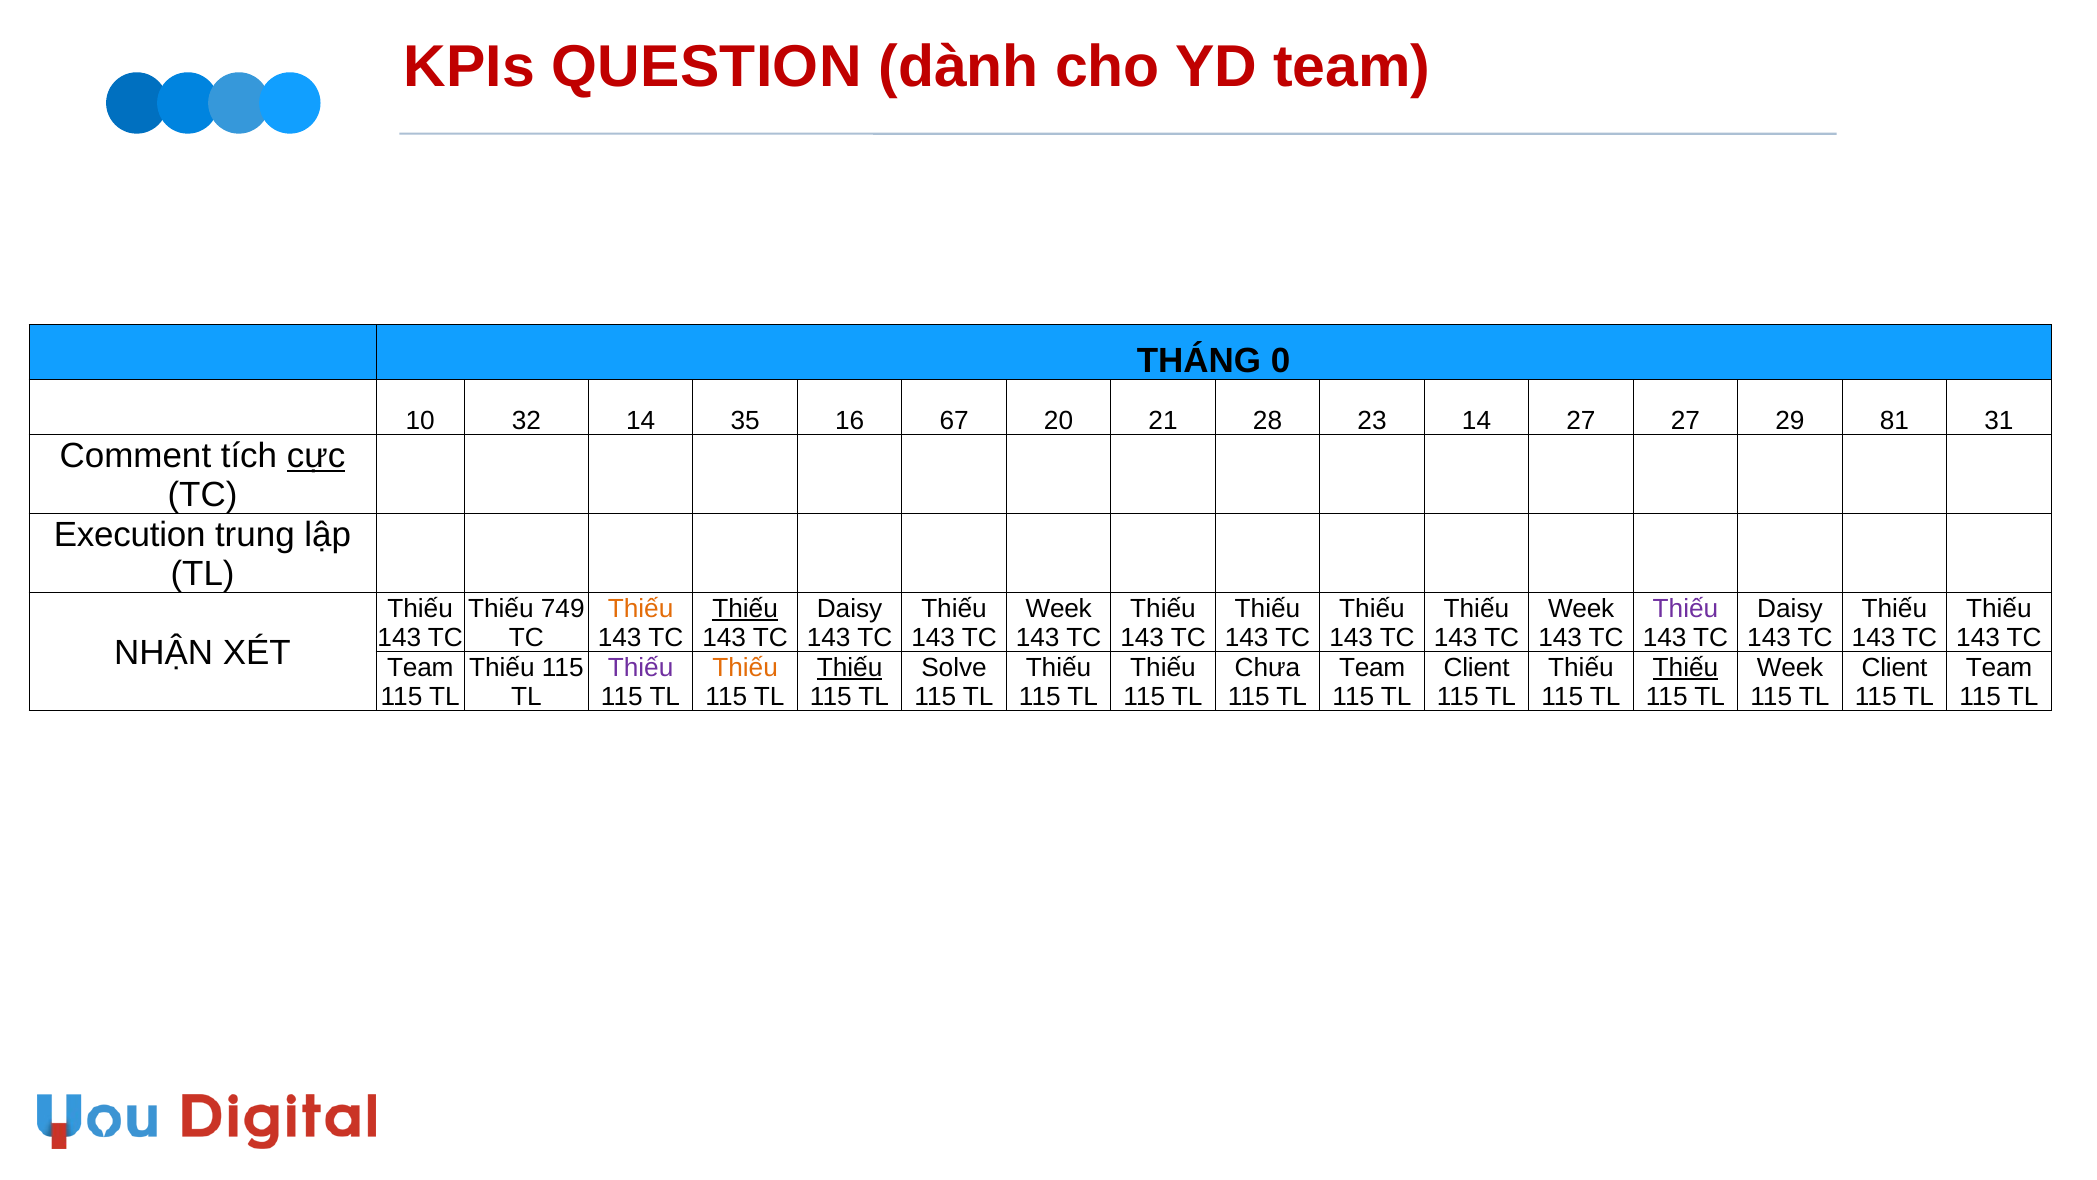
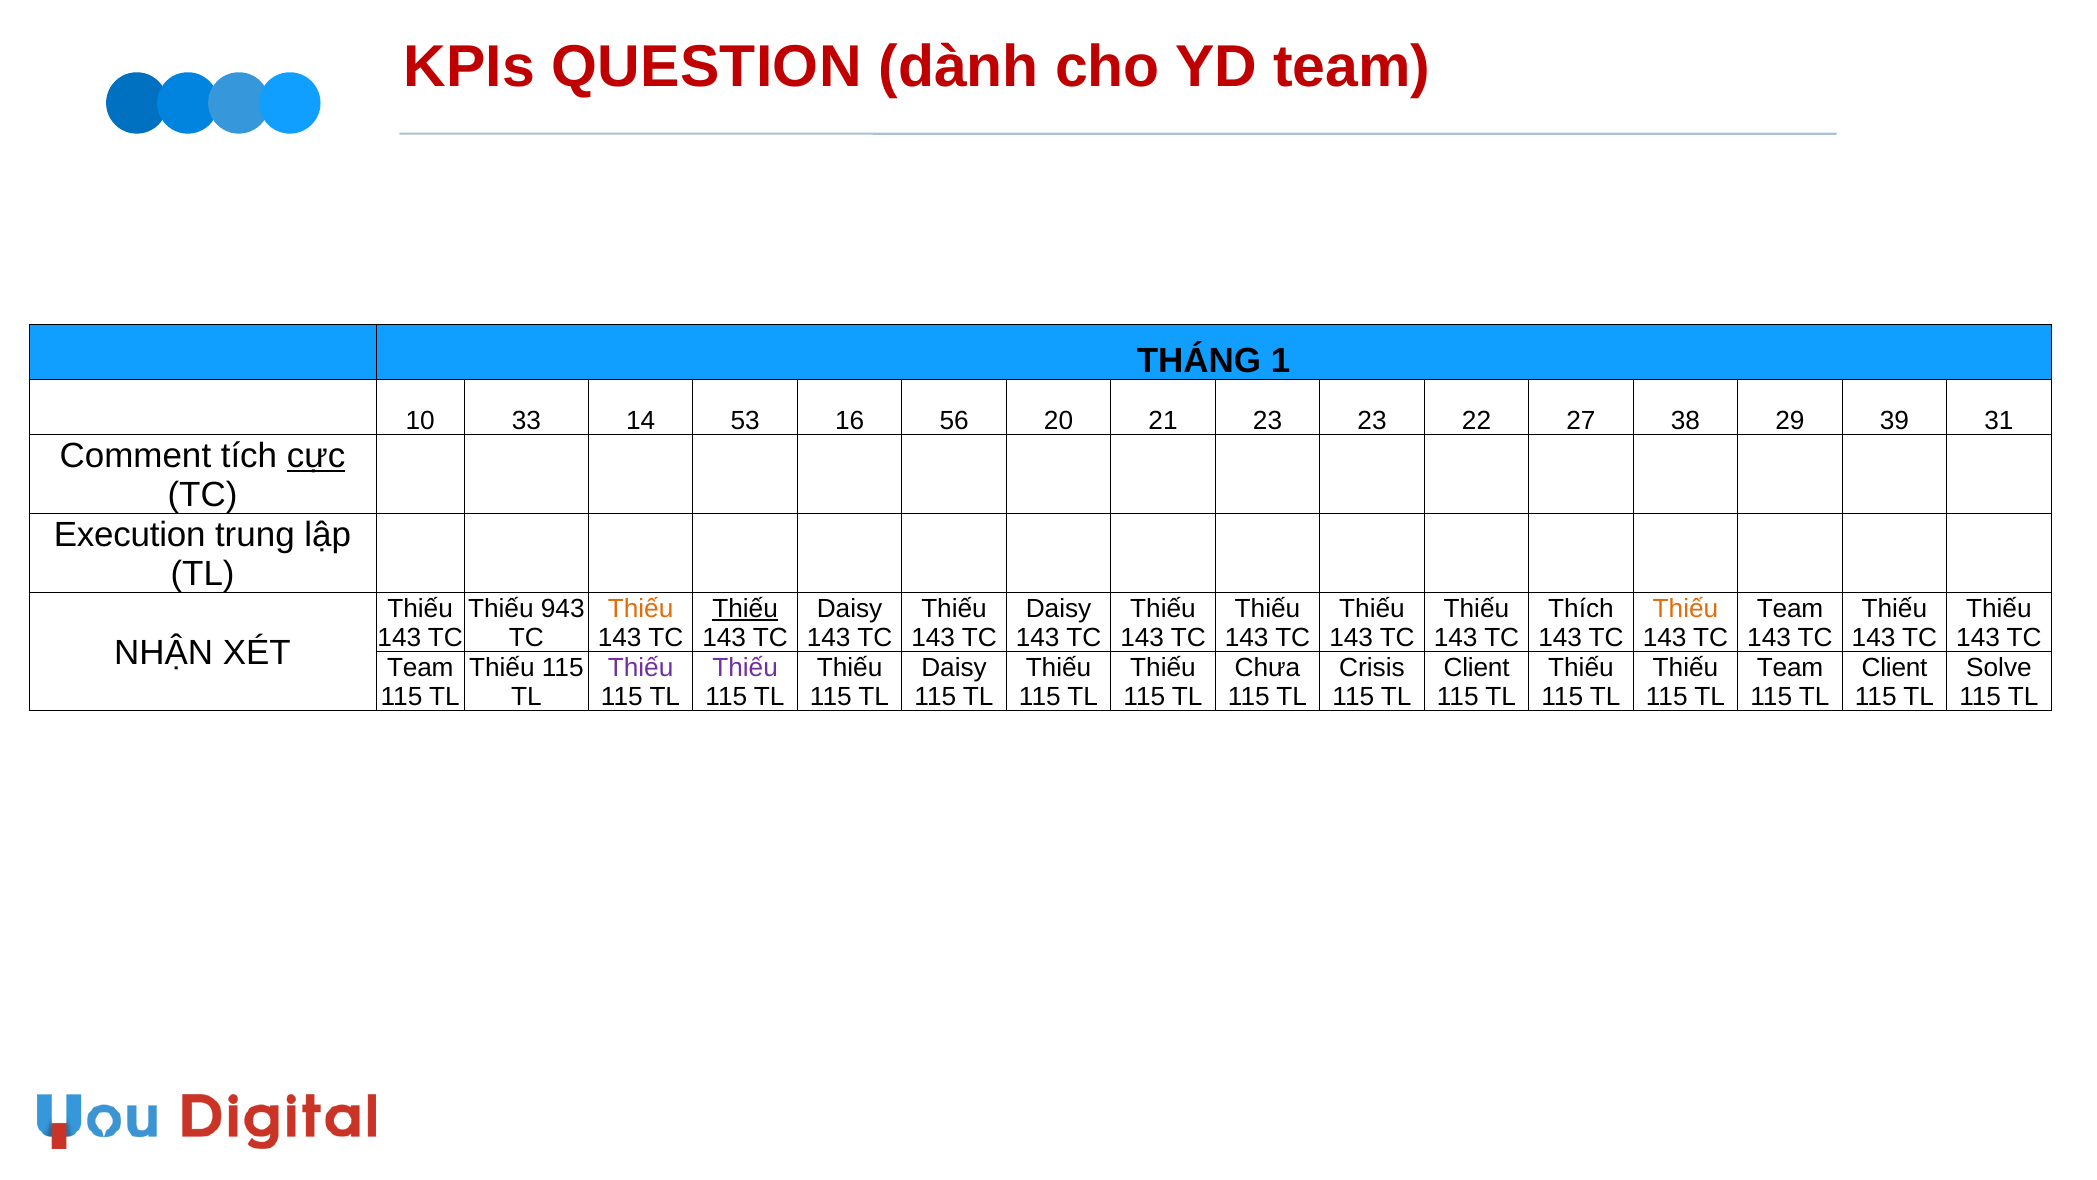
0: 0 -> 1
32: 32 -> 33
35: 35 -> 53
67: 67 -> 56
21 28: 28 -> 23
23 14: 14 -> 22
27 27: 27 -> 38
81: 81 -> 39
749: 749 -> 943
Week at (1059, 608): Week -> Daisy
Week at (1581, 608): Week -> Thích
Thiếu at (1685, 608) colour: purple -> orange
Daisy at (1790, 608): Daisy -> Team
Thiếu at (745, 667) colour: orange -> purple
Thiếu at (850, 667) underline: present -> none
Solve at (954, 667): Solve -> Daisy
Team at (1372, 667): Team -> Crisis
Thiếu at (1685, 667) underline: present -> none
Week at (1790, 667): Week -> Team
Team at (1999, 667): Team -> Solve
